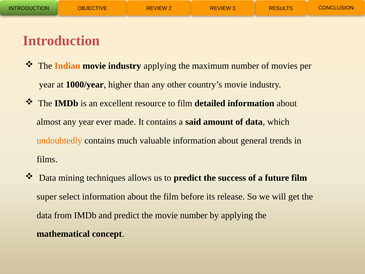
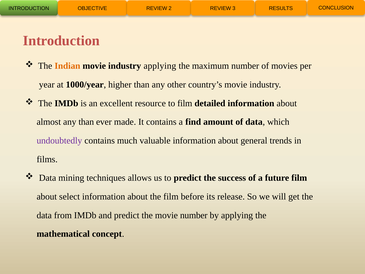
any year: year -> than
said: said -> find
undoubtedly colour: orange -> purple
super at (47, 196): super -> about
